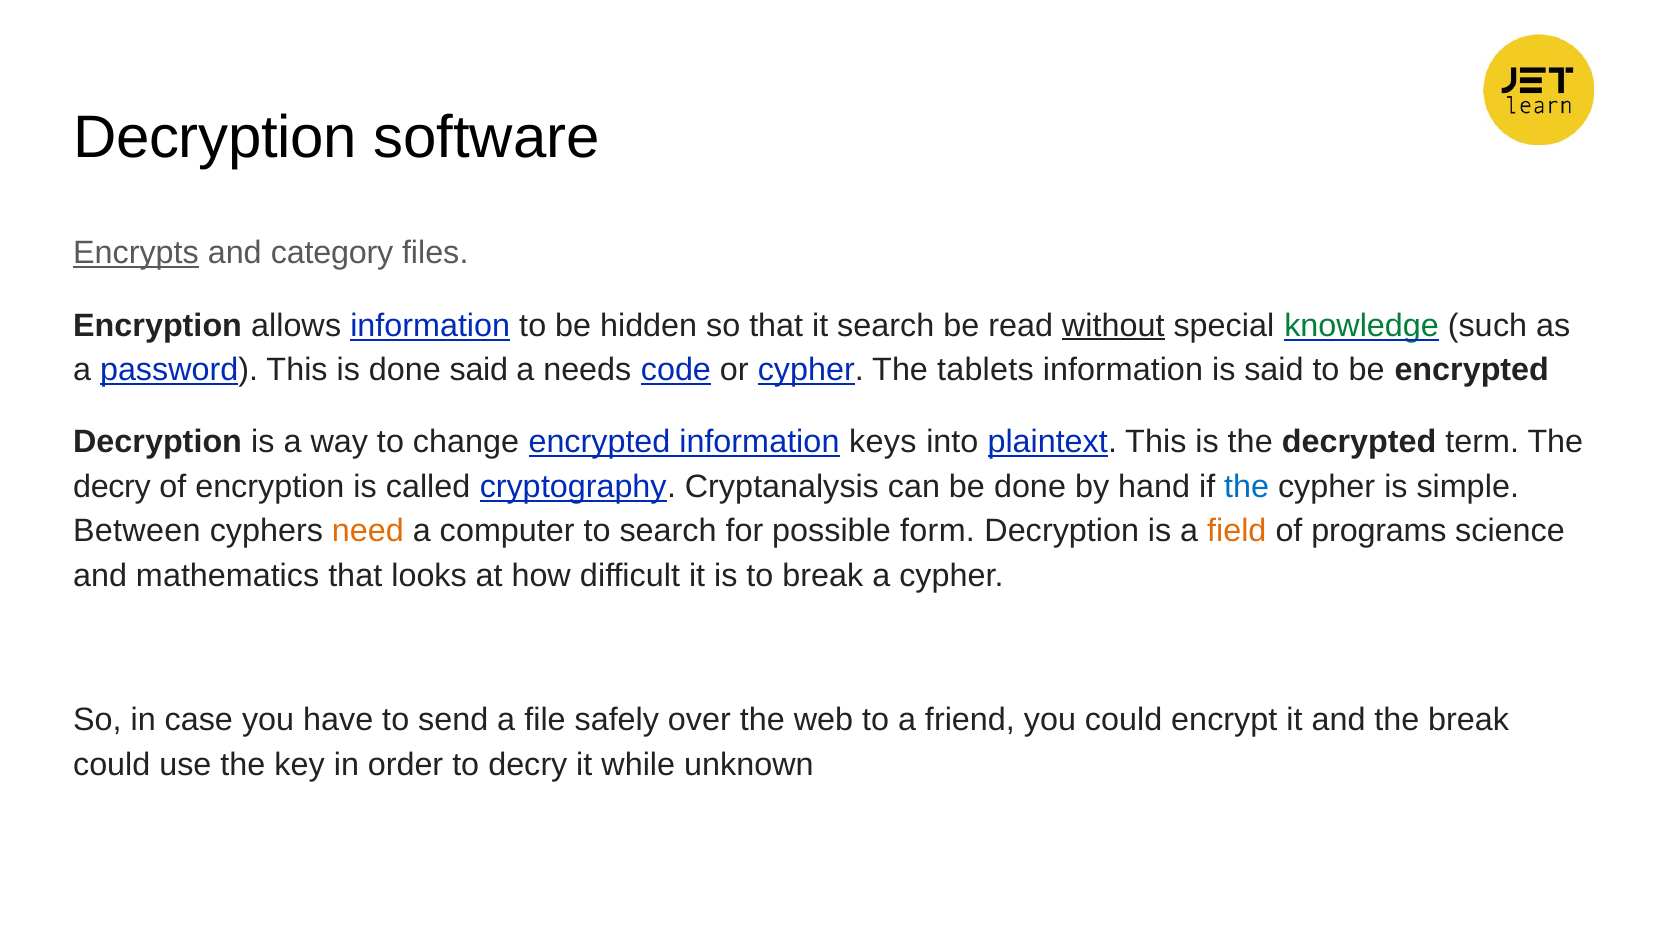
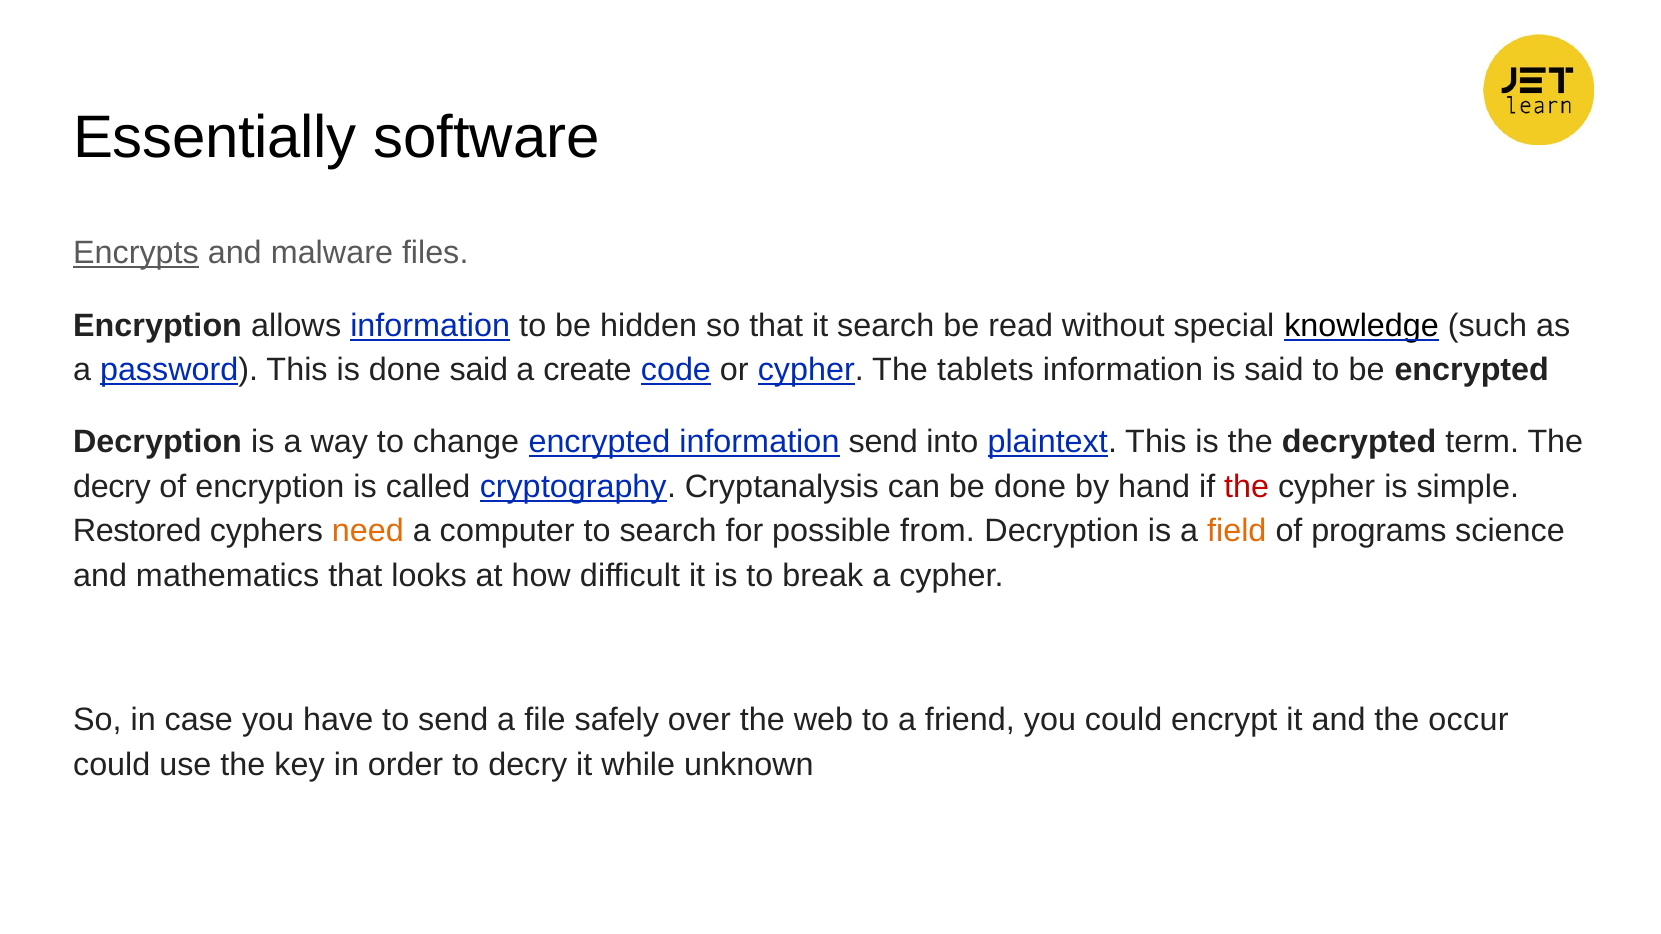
Decryption at (215, 138): Decryption -> Essentially
category: category -> malware
without underline: present -> none
knowledge colour: green -> black
needs: needs -> create
information keys: keys -> send
the at (1247, 487) colour: blue -> red
Between: Between -> Restored
form: form -> from
the break: break -> occur
